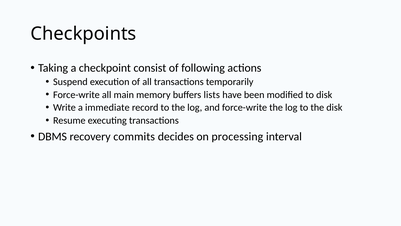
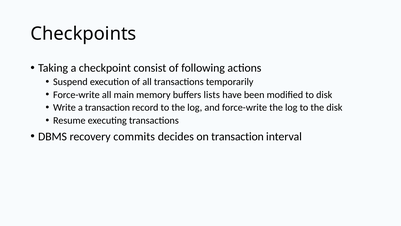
a immediate: immediate -> transaction
on processing: processing -> transaction
